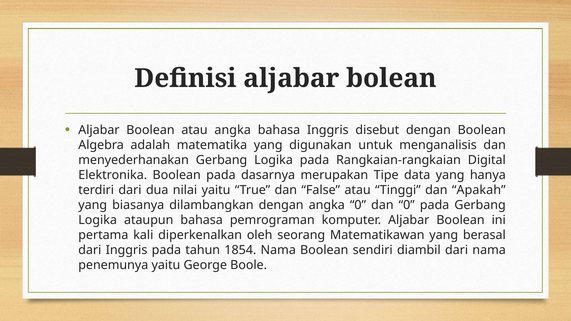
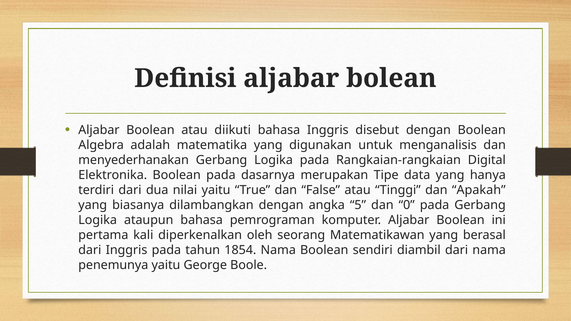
atau angka: angka -> diikuti
angka 0: 0 -> 5
